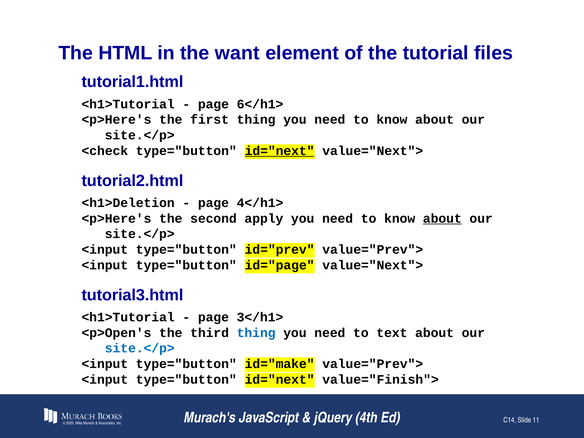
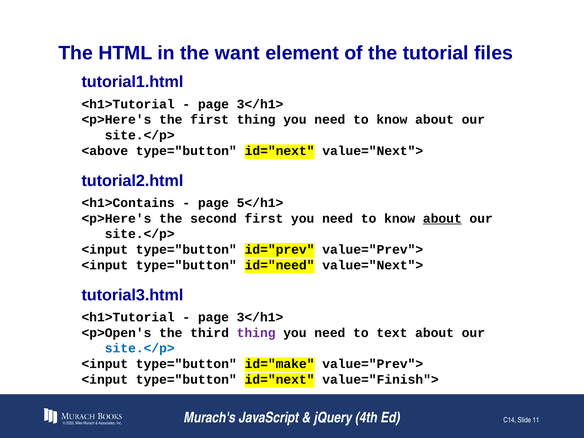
6</h1> at (260, 104): 6</h1> -> 3</h1>
<check: <check -> <above
id="next at (280, 151) underline: present -> none
<h1>Deletion: <h1>Deletion -> <h1>Contains
4</h1>: 4</h1> -> 5</h1>
second apply: apply -> first
id="page: id="page -> id="need
thing at (256, 333) colour: blue -> purple
